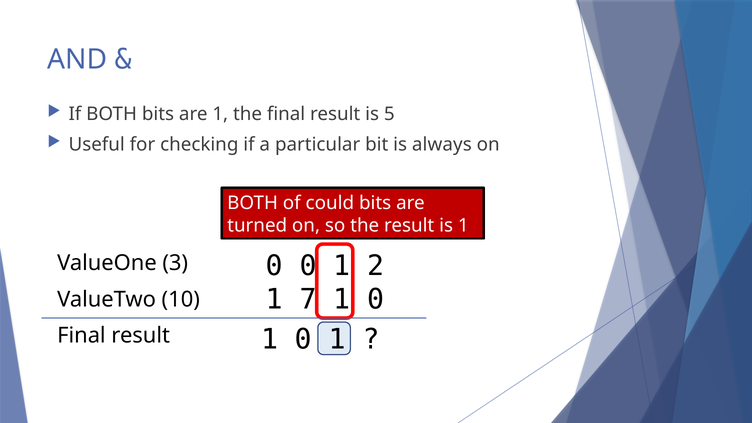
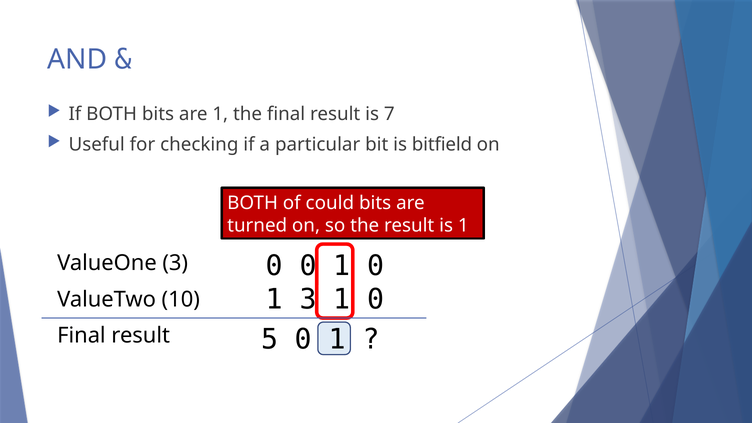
5: 5 -> 7
always: always -> bitfield
0 1 2: 2 -> 0
1 7: 7 -> 3
result 1: 1 -> 5
